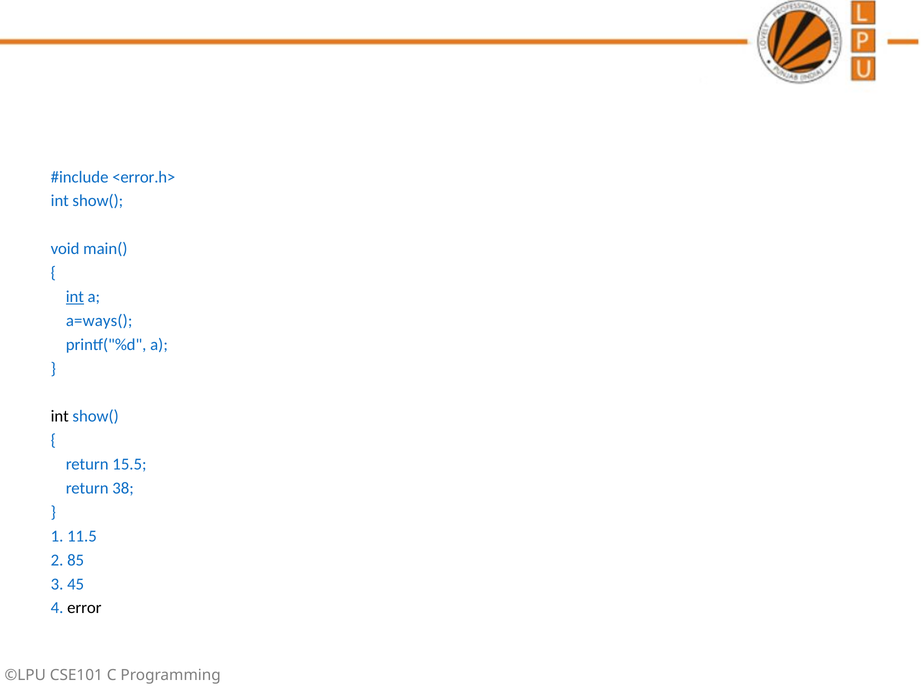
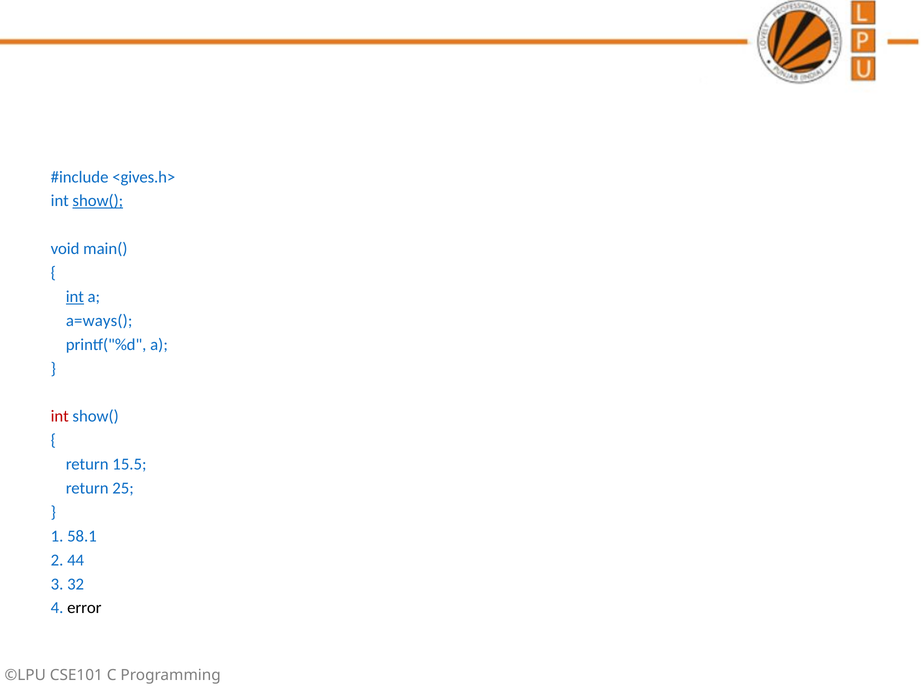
<error.h>: <error.h> -> <gives.h>
show( at (98, 201) underline: none -> present
int at (60, 417) colour: black -> red
38: 38 -> 25
11.5: 11.5 -> 58.1
85: 85 -> 44
45: 45 -> 32
